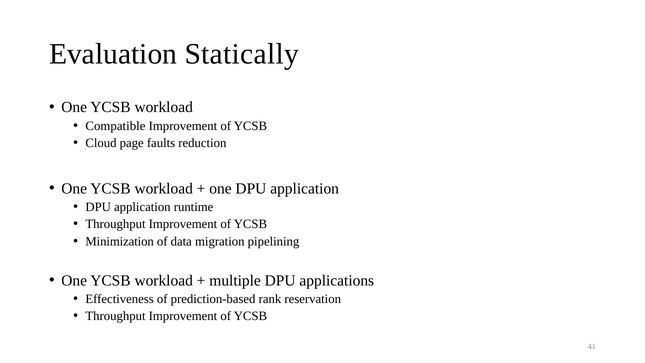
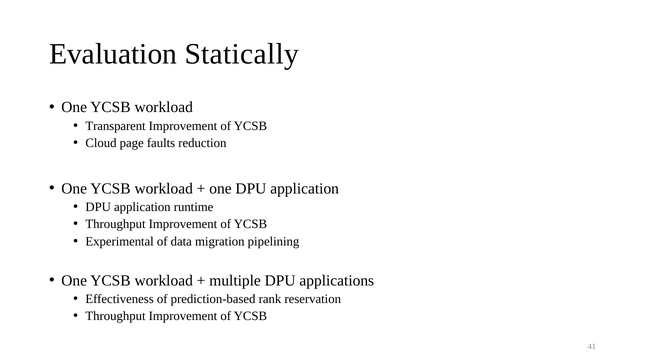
Compatible: Compatible -> Transparent
Minimization: Minimization -> Experimental
